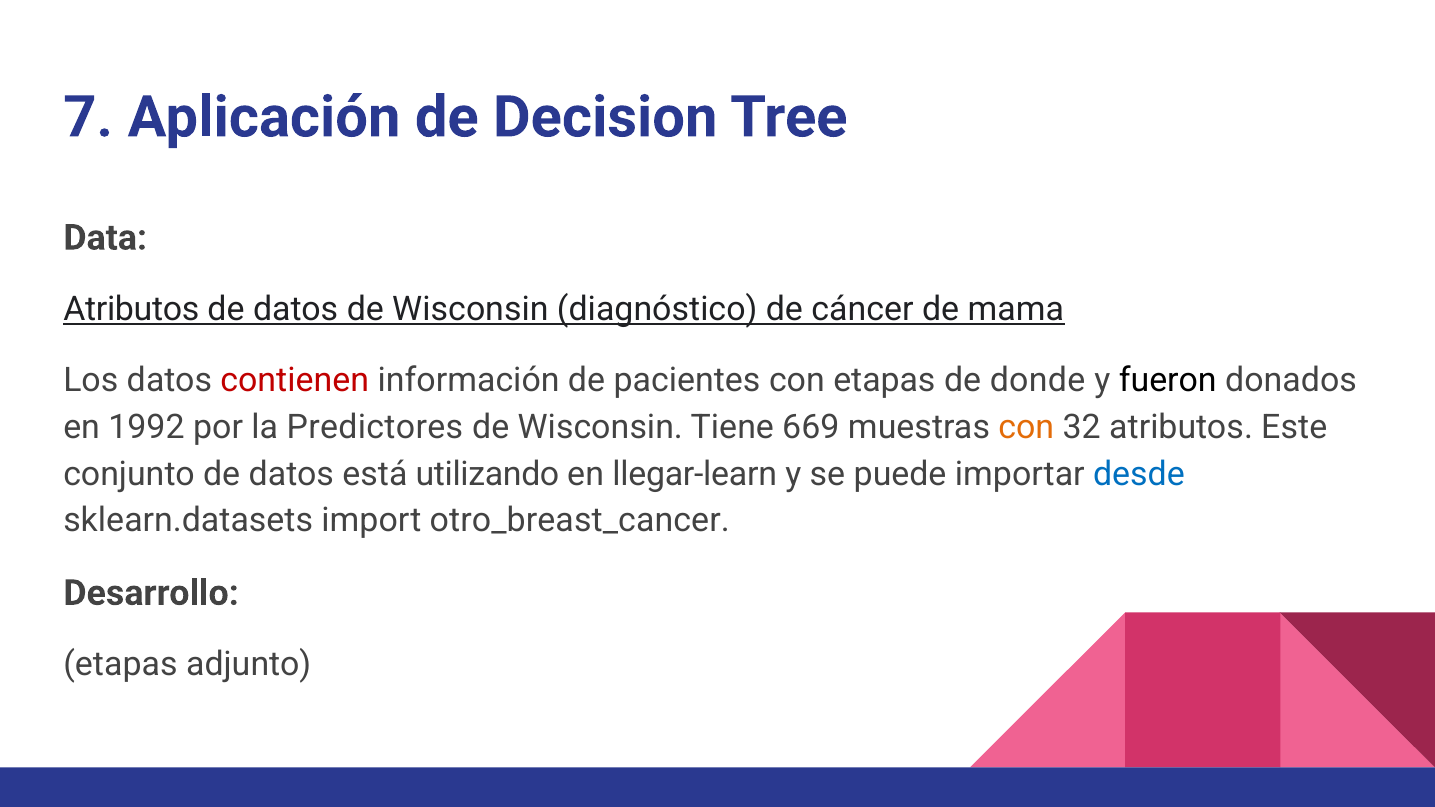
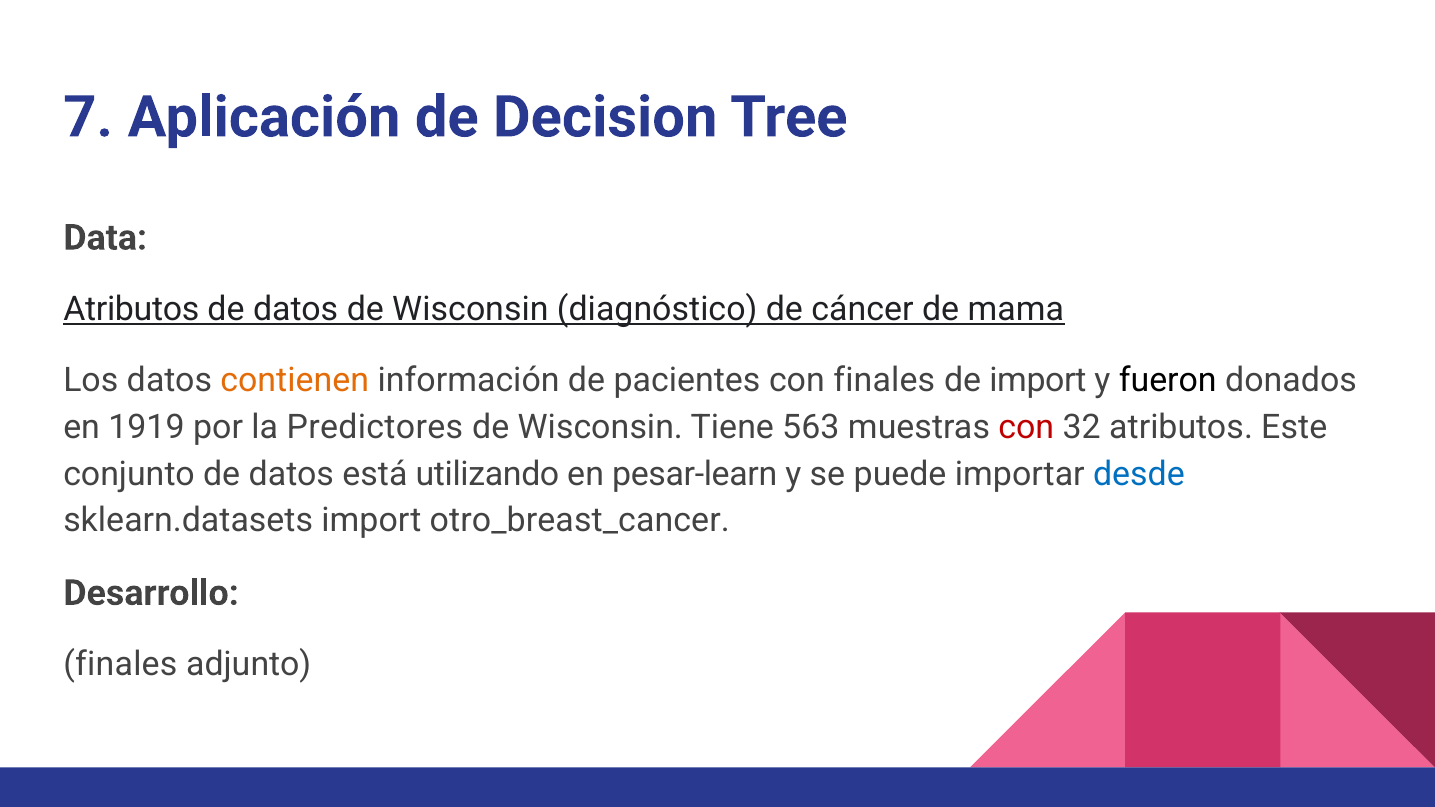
contienen colour: red -> orange
con etapas: etapas -> finales
de donde: donde -> import
1992: 1992 -> 1919
669: 669 -> 563
con at (1026, 427) colour: orange -> red
llegar-learn: llegar-learn -> pesar-learn
etapas at (120, 665): etapas -> finales
